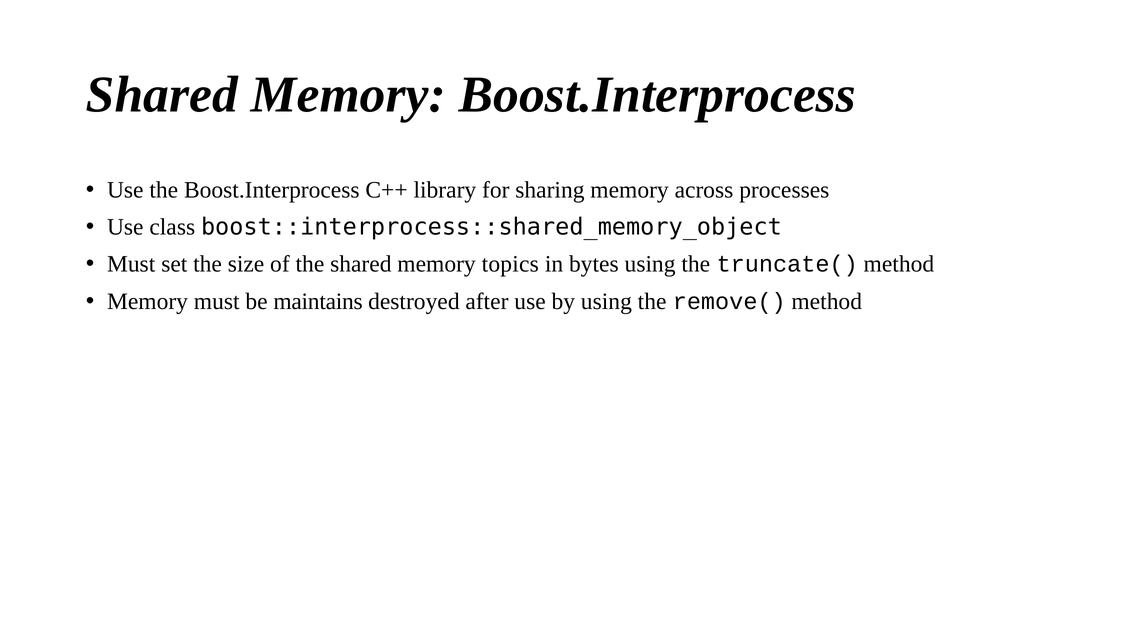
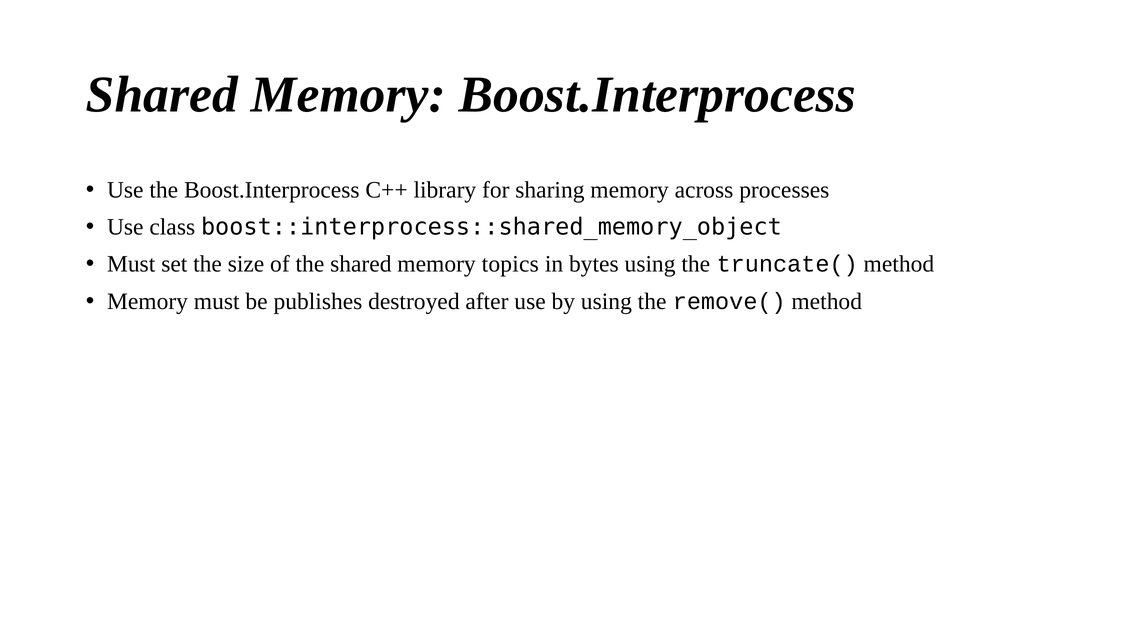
maintains: maintains -> publishes
